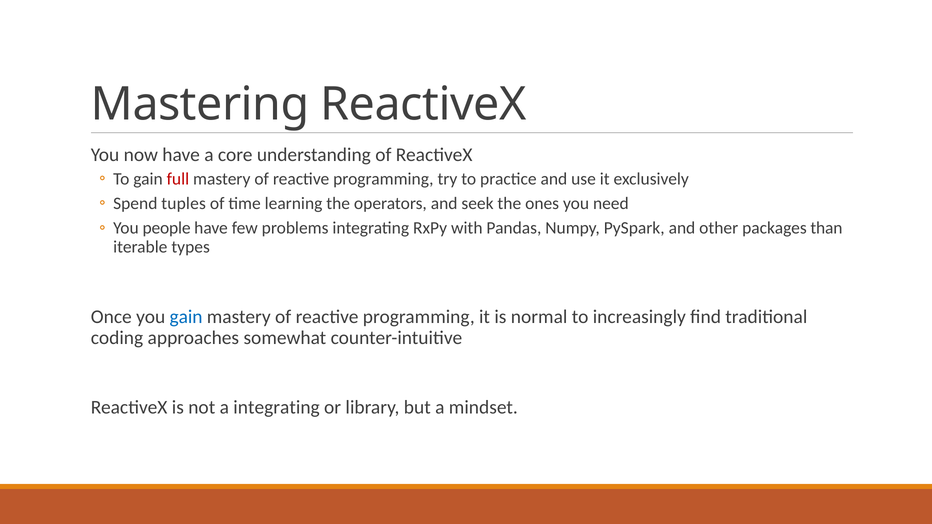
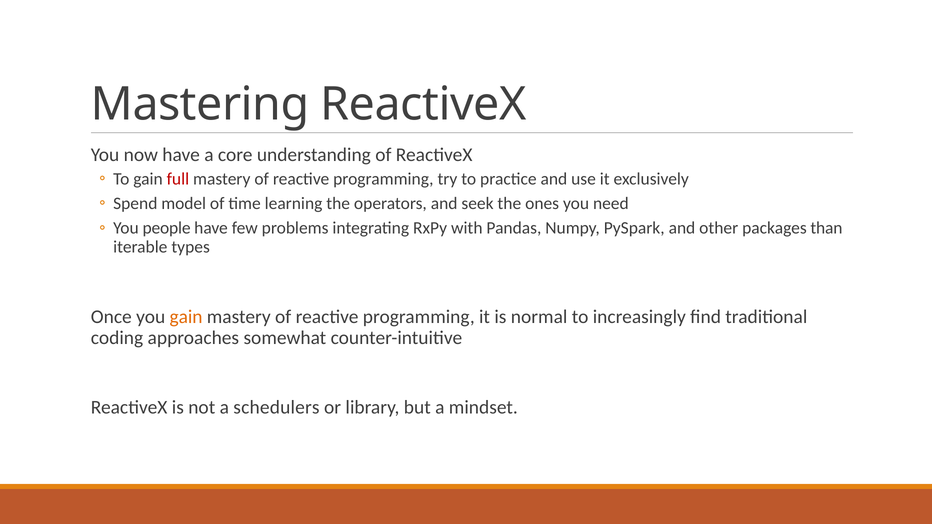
tuples: tuples -> model
gain at (186, 317) colour: blue -> orange
a integrating: integrating -> schedulers
